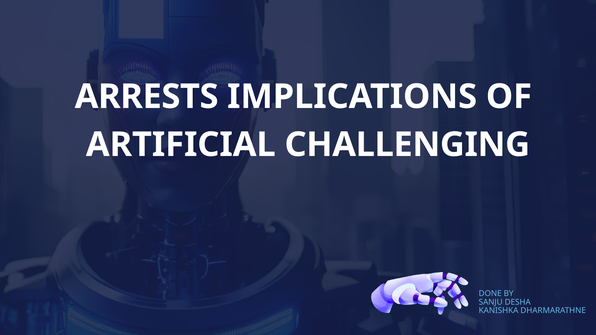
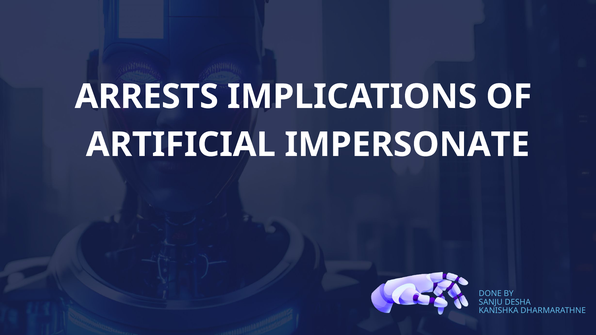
CHALLENGING: CHALLENGING -> IMPERSONATE
